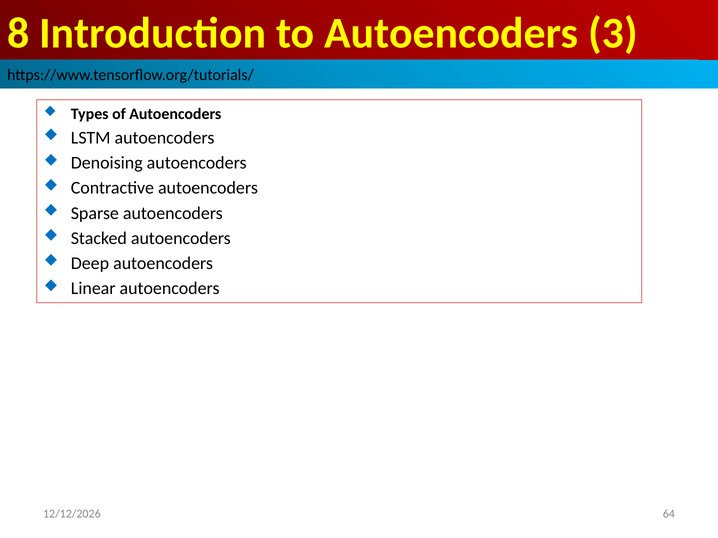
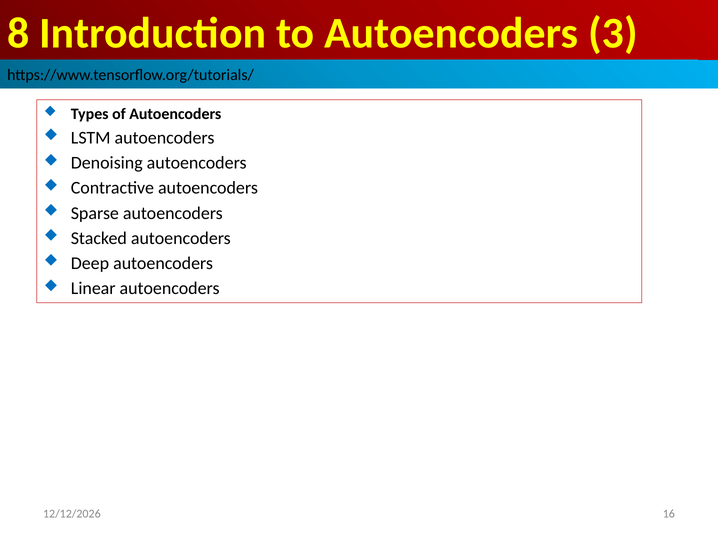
64: 64 -> 16
